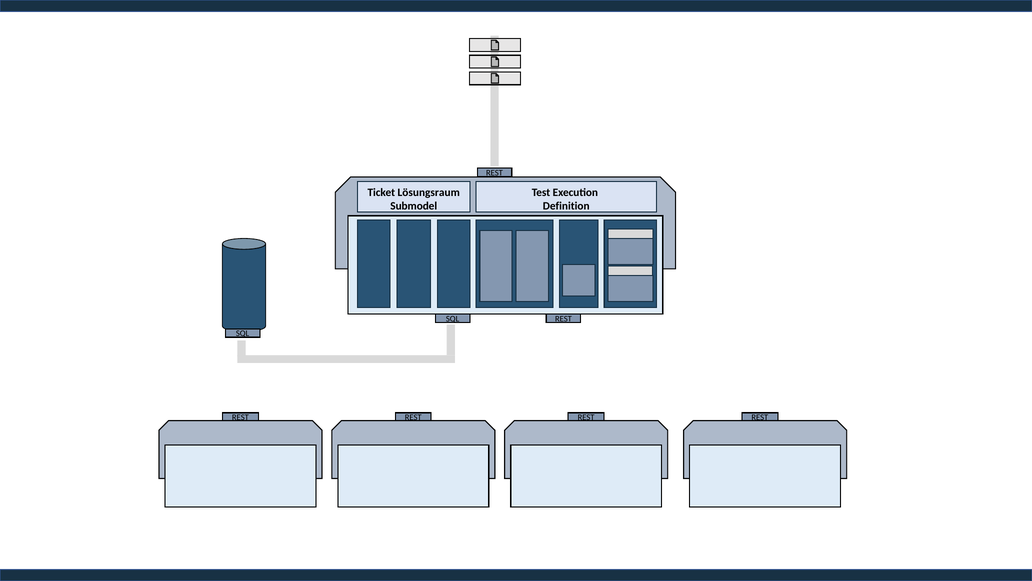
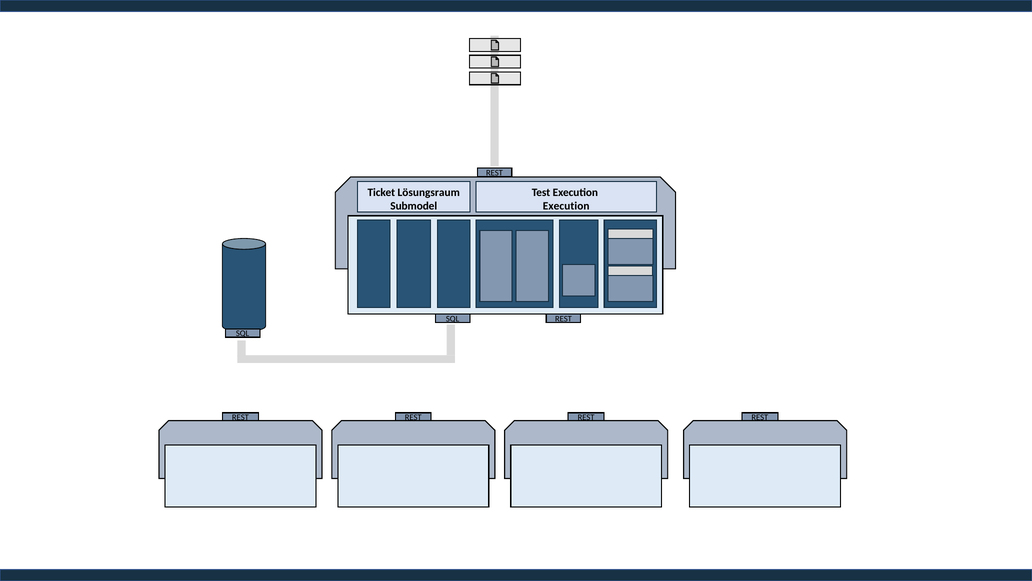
Definition at (566, 206): Definition -> Execution
